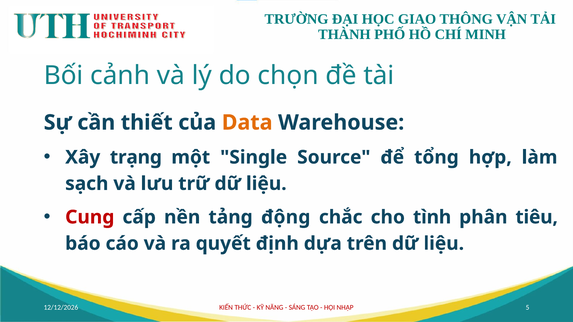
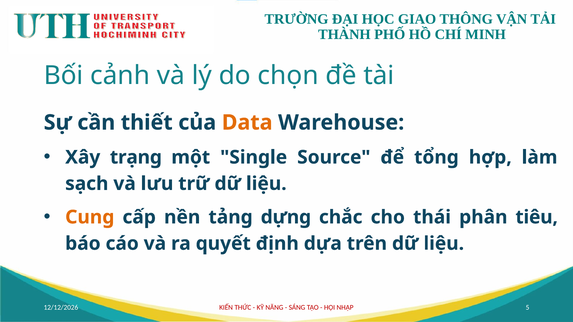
Cung colour: red -> orange
động: động -> dựng
tình: tình -> thái
